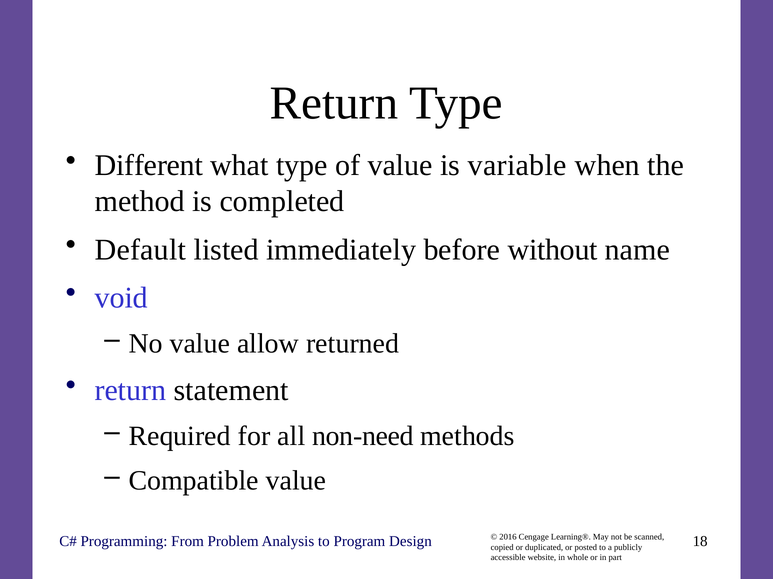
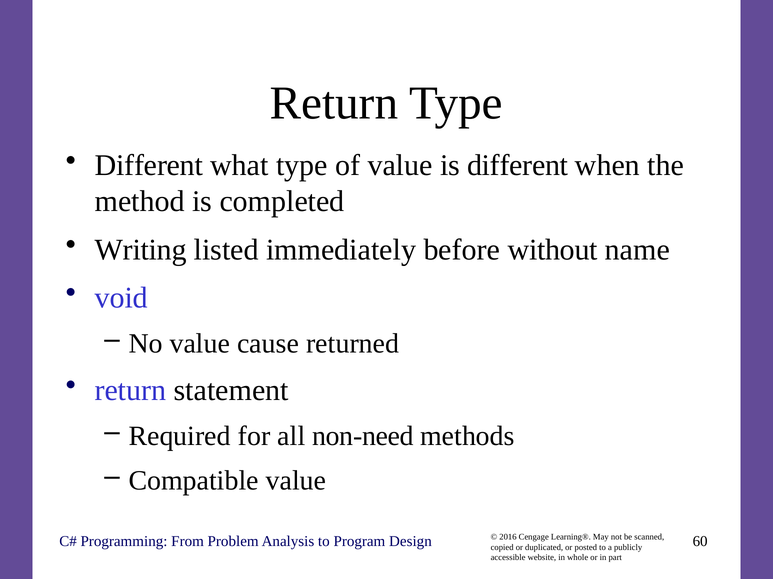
is variable: variable -> different
Default: Default -> Writing
allow: allow -> cause
18: 18 -> 60
